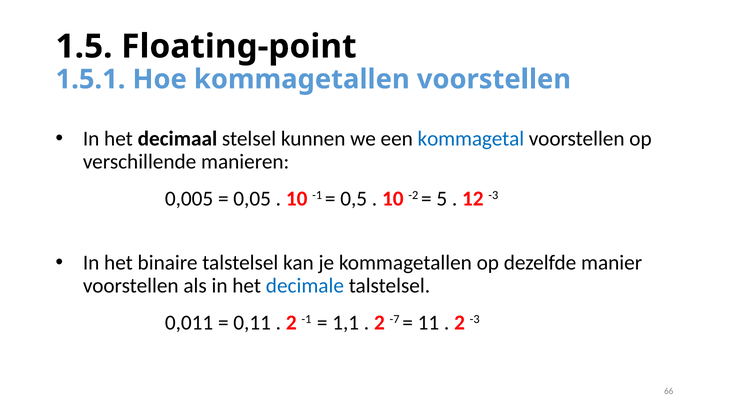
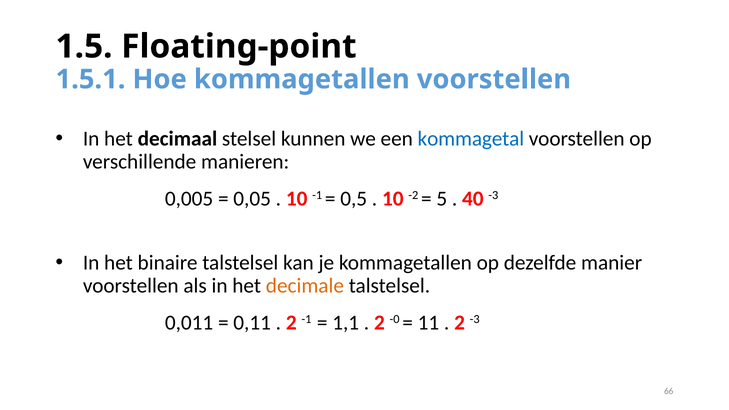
12: 12 -> 40
decimale colour: blue -> orange
-7: -7 -> -0
